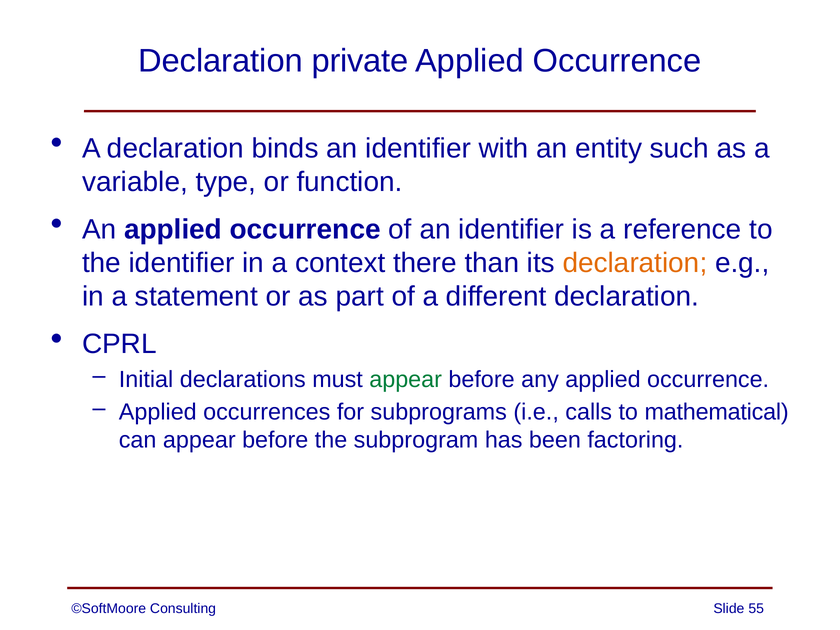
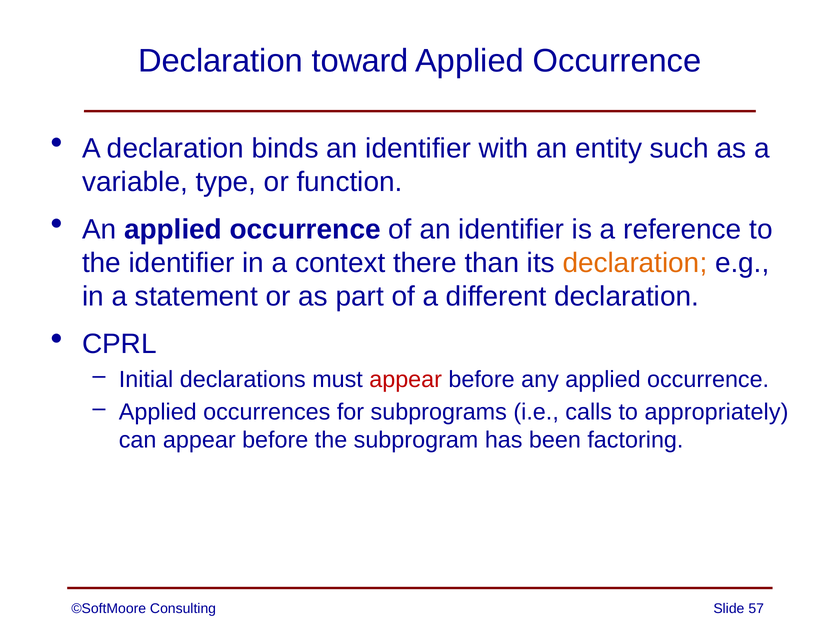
private: private -> toward
appear at (406, 379) colour: green -> red
mathematical: mathematical -> appropriately
55: 55 -> 57
